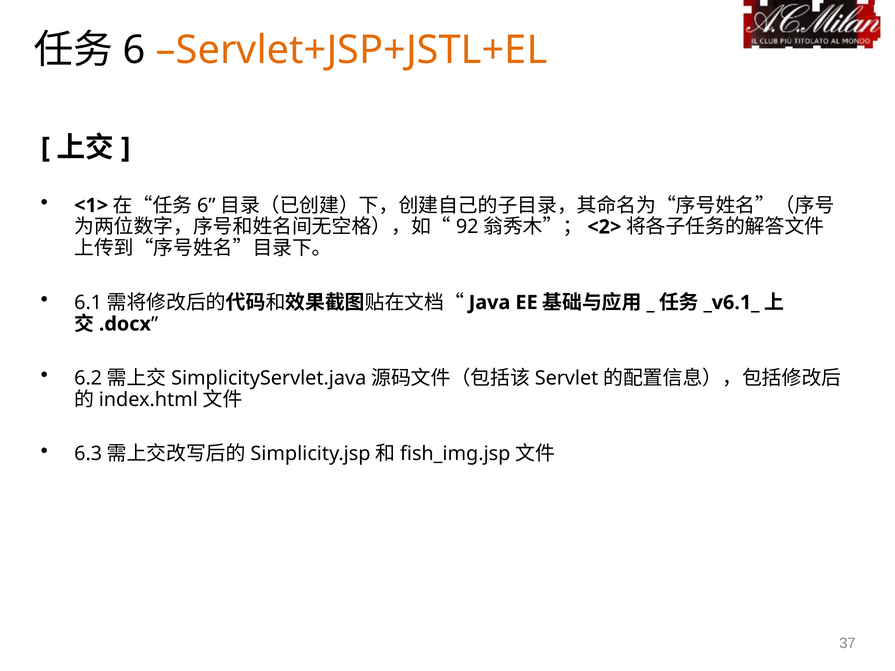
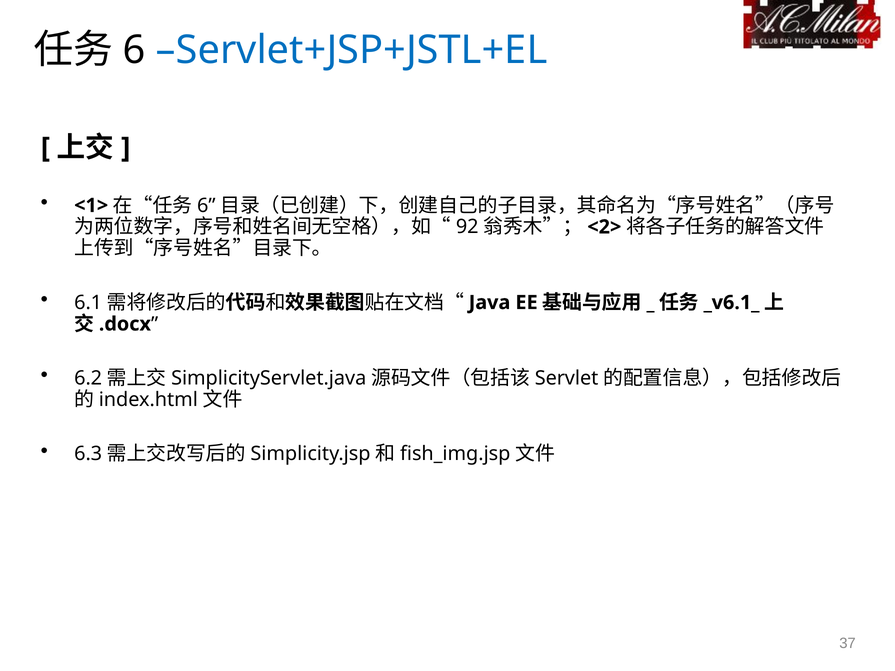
Servlet+JSP+JSTL+EL colour: orange -> blue
